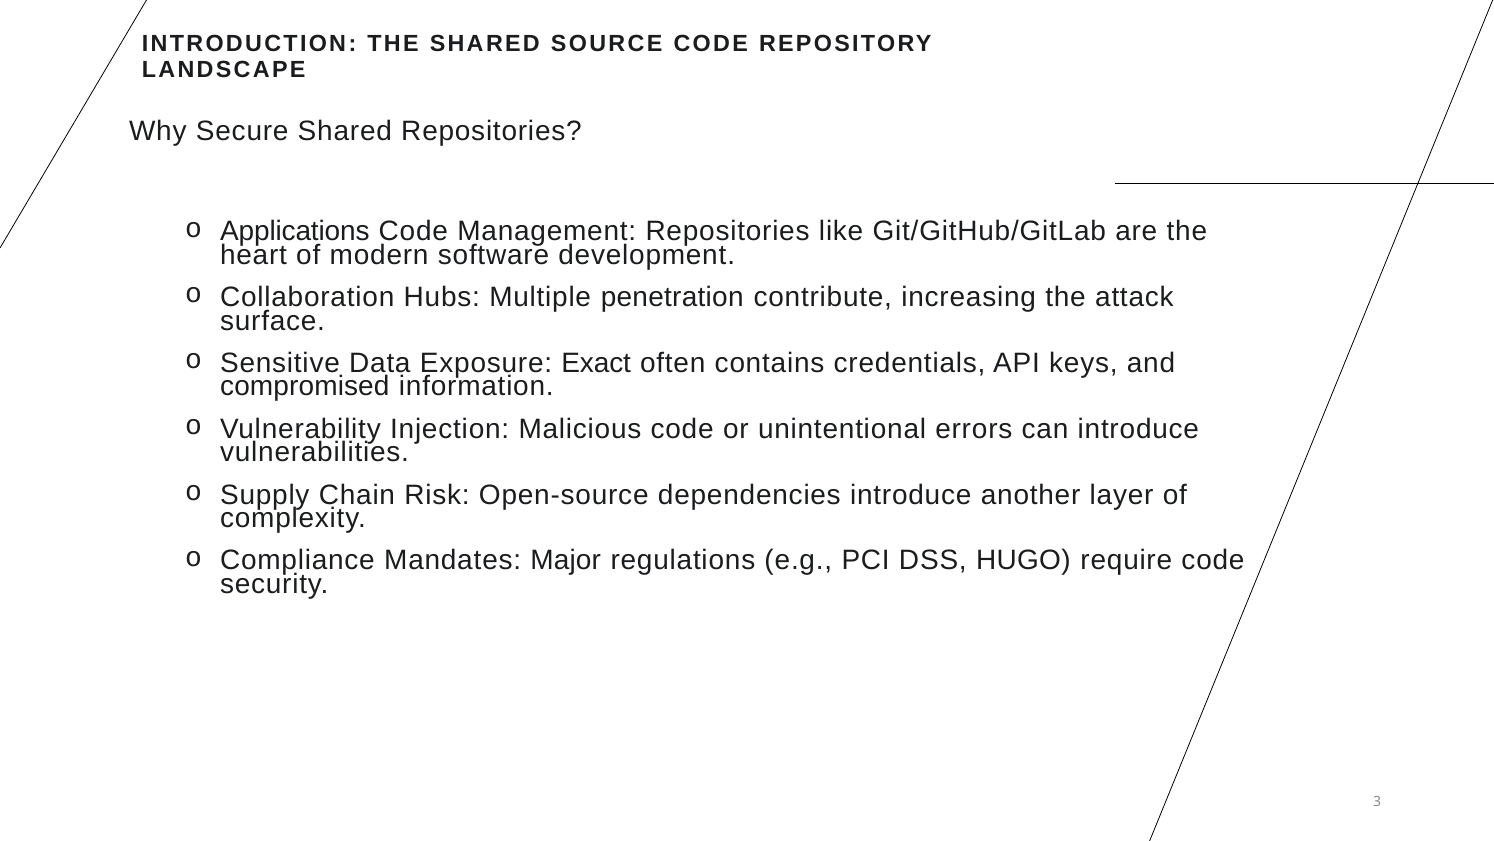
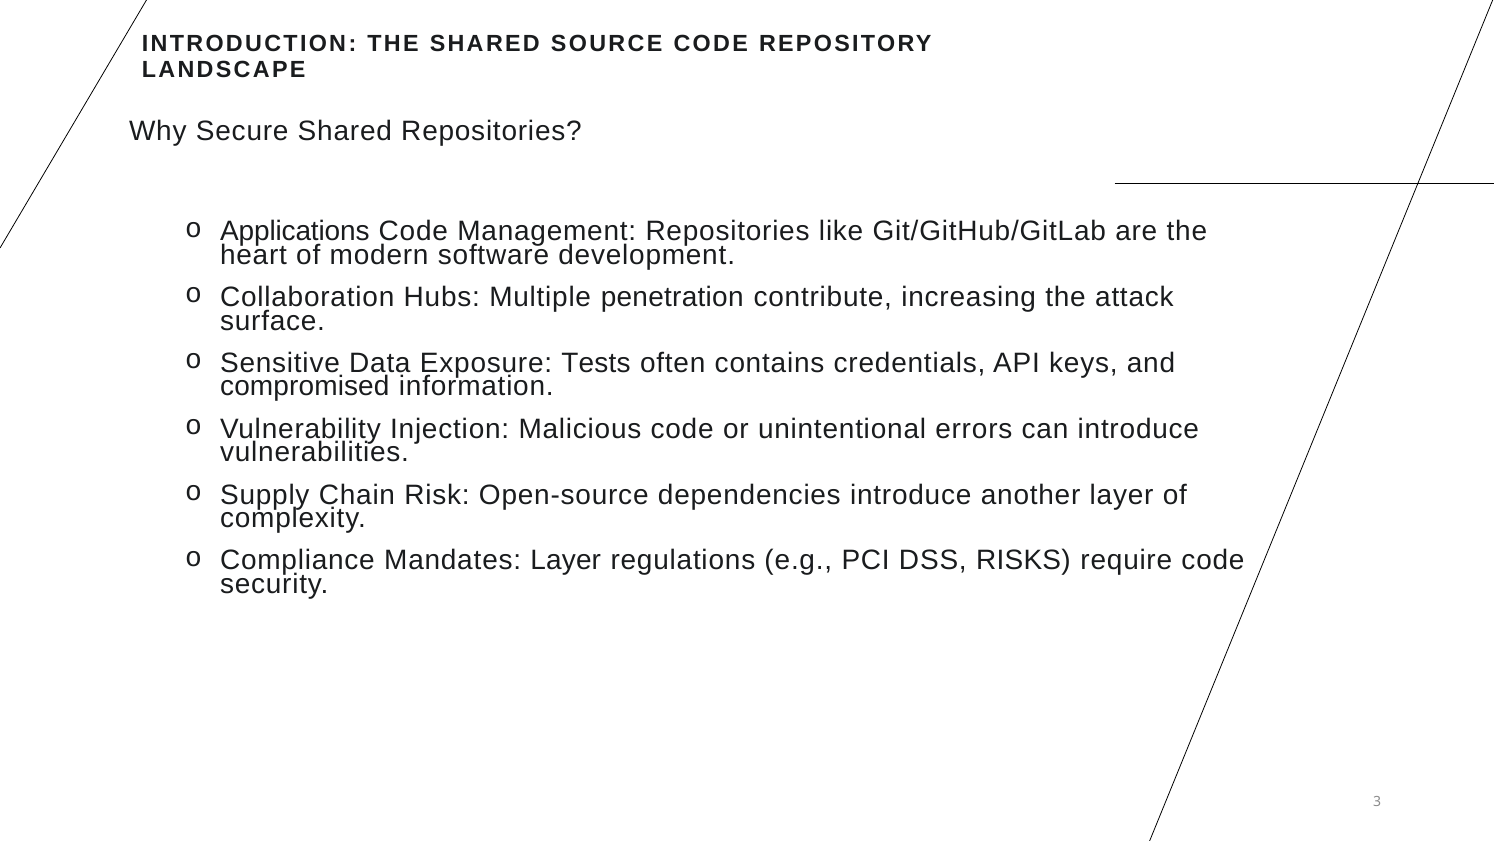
Exact: Exact -> Tests
Mandates Major: Major -> Layer
HUGO: HUGO -> RISKS
